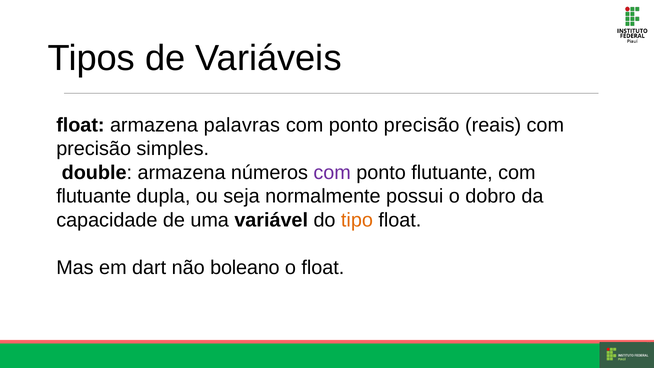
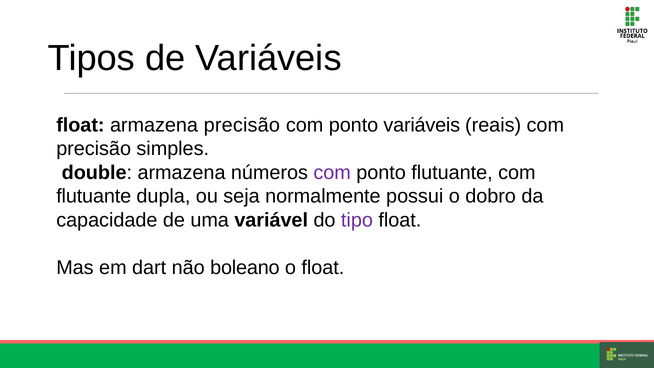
armazena palavras: palavras -> precisão
ponto precisão: precisão -> variáveis
tipo colour: orange -> purple
